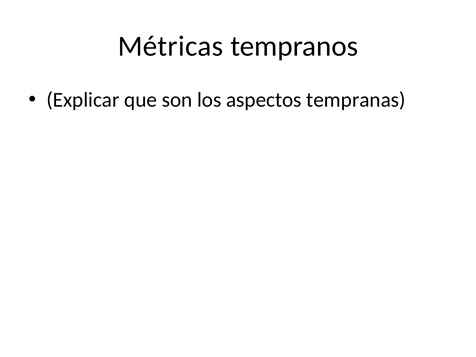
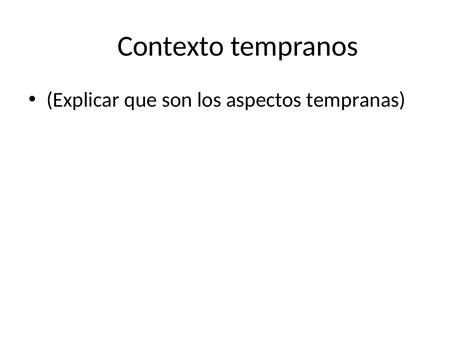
Métricas: Métricas -> Contexto
